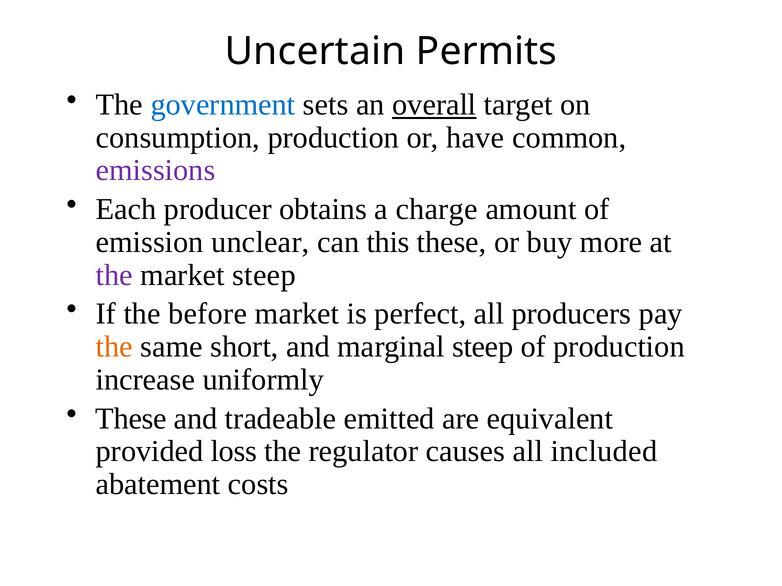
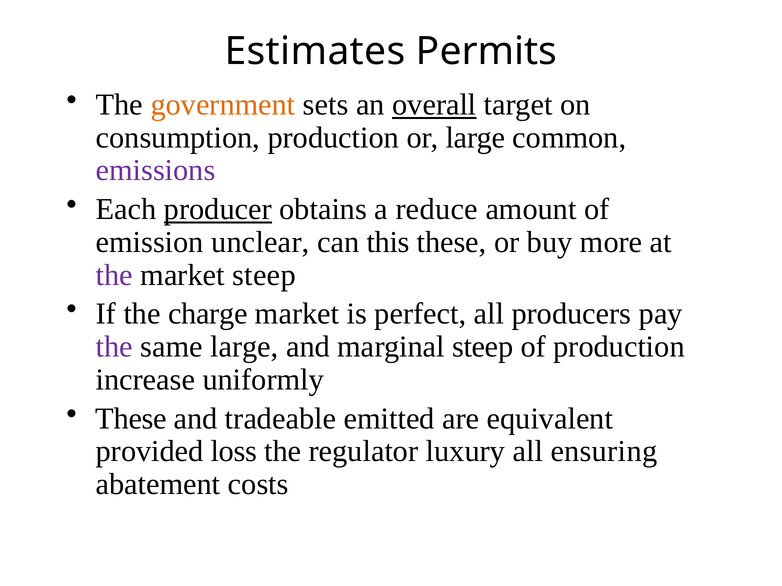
Uncertain: Uncertain -> Estimates
government colour: blue -> orange
or have: have -> large
producer underline: none -> present
charge: charge -> reduce
before: before -> charge
the at (114, 347) colour: orange -> purple
same short: short -> large
causes: causes -> luxury
included: included -> ensuring
